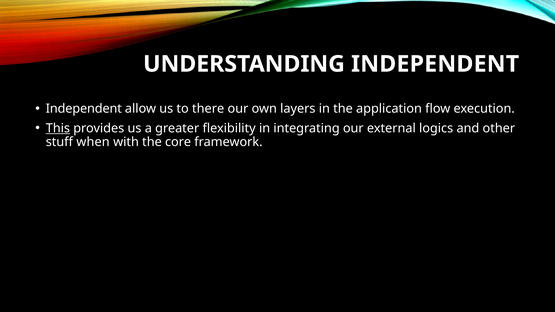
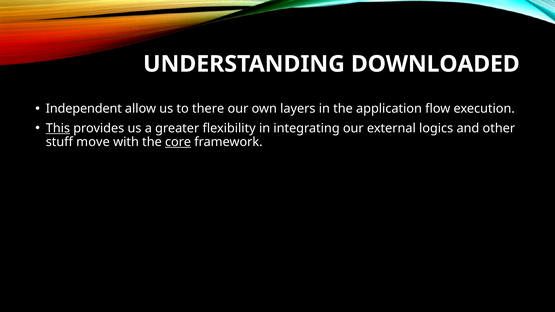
UNDERSTANDING INDEPENDENT: INDEPENDENT -> DOWNLOADED
when: when -> move
core underline: none -> present
